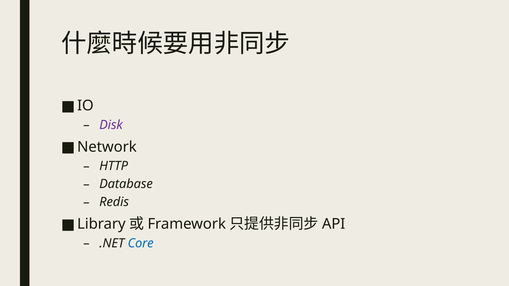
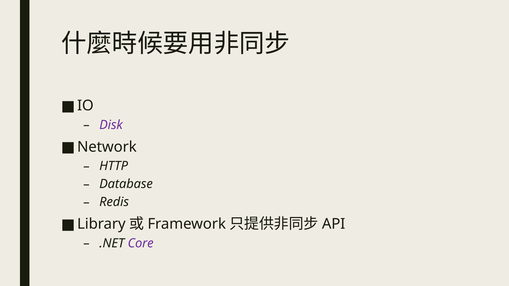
Core colour: blue -> purple
